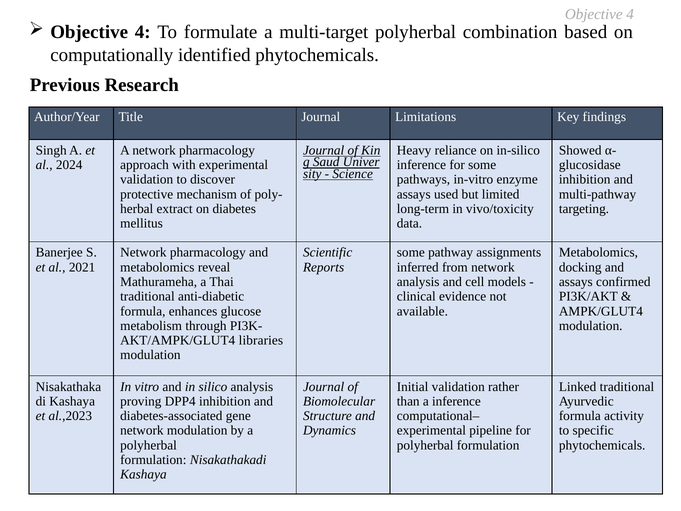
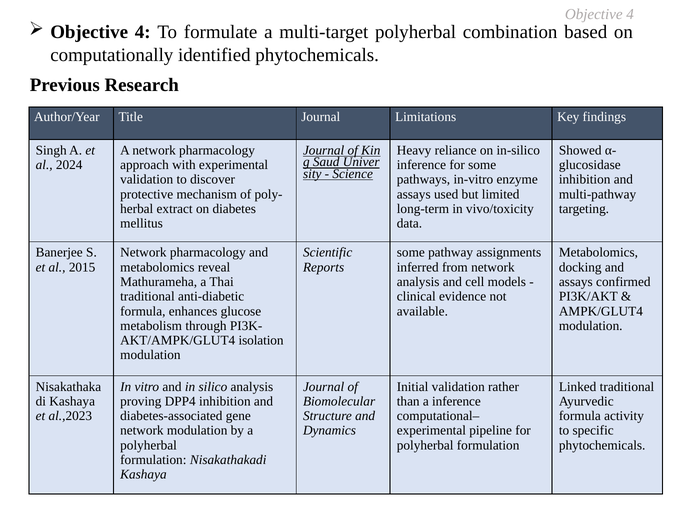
2021: 2021 -> 2015
libraries: libraries -> isolation
